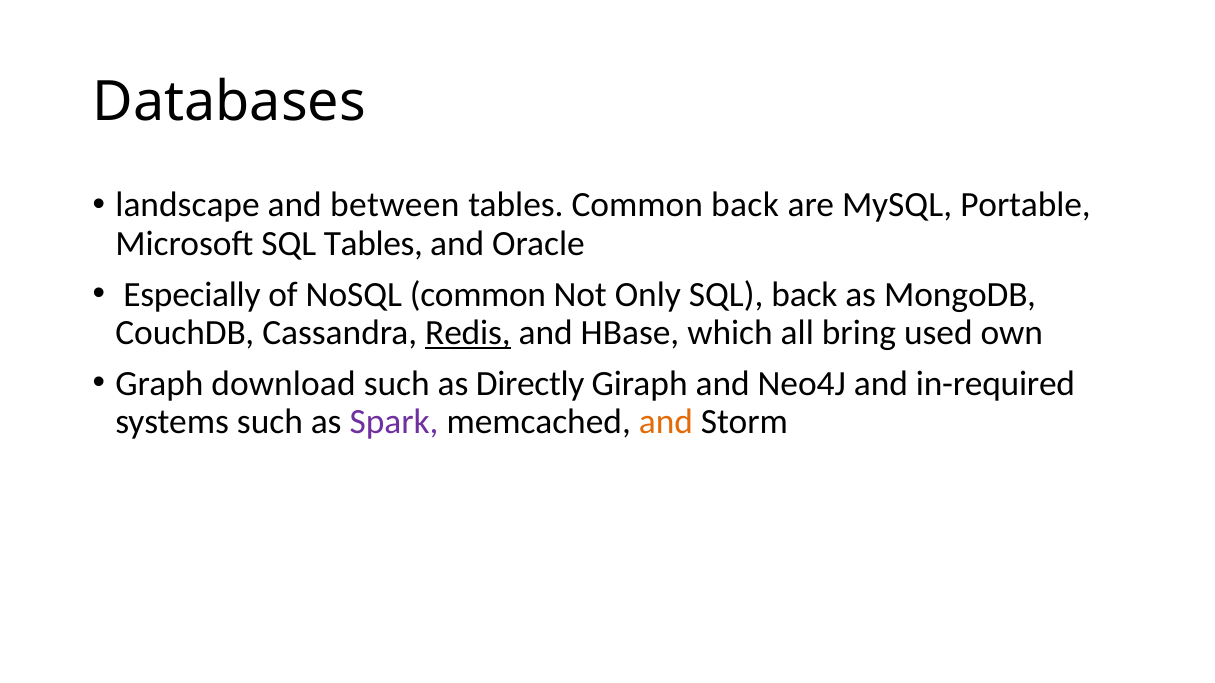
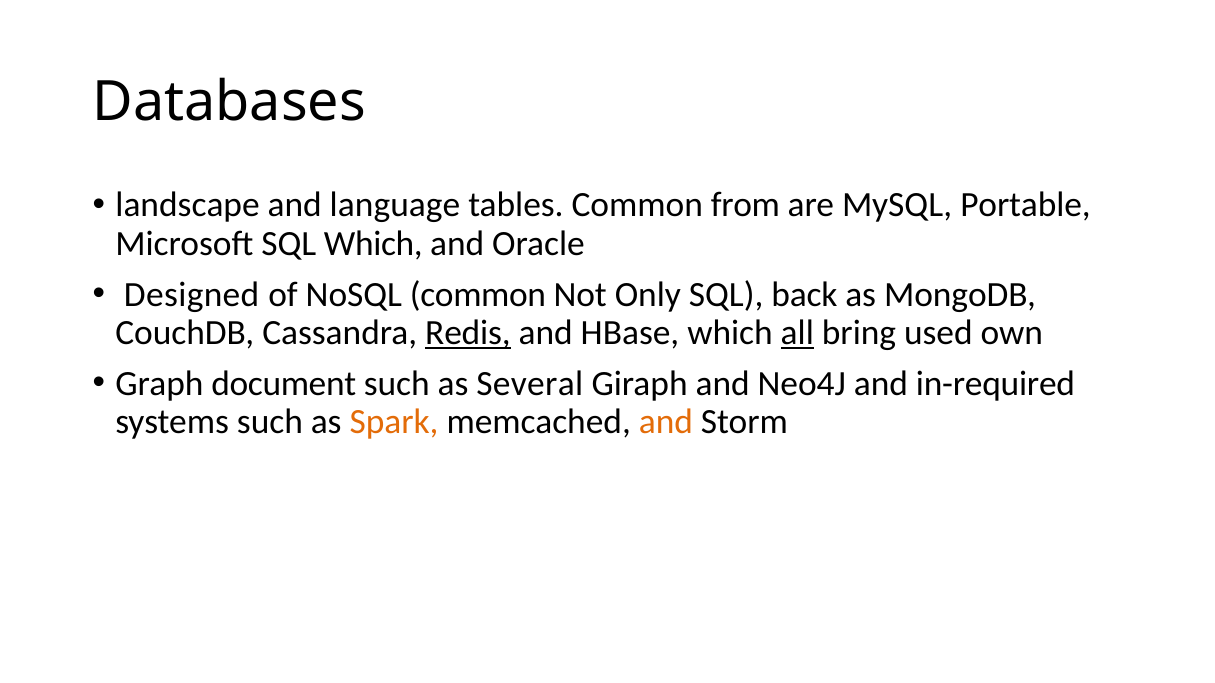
between: between -> language
Common back: back -> from
SQL Tables: Tables -> Which
Especially: Especially -> Designed
all underline: none -> present
download: download -> document
Directly: Directly -> Several
Spark colour: purple -> orange
